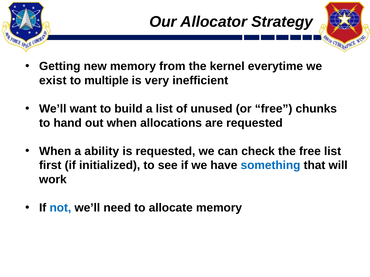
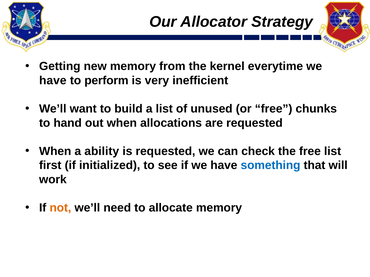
exist at (53, 81): exist -> have
multiple: multiple -> perform
not colour: blue -> orange
